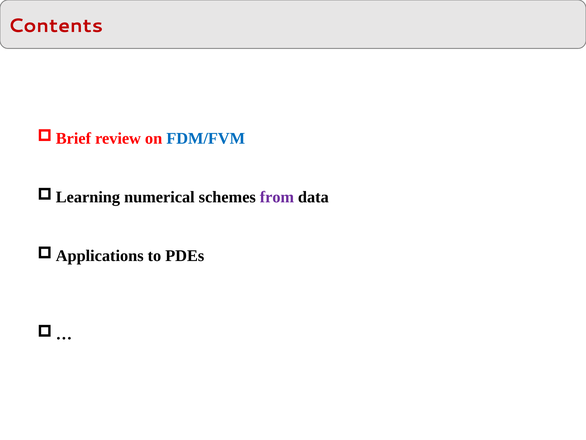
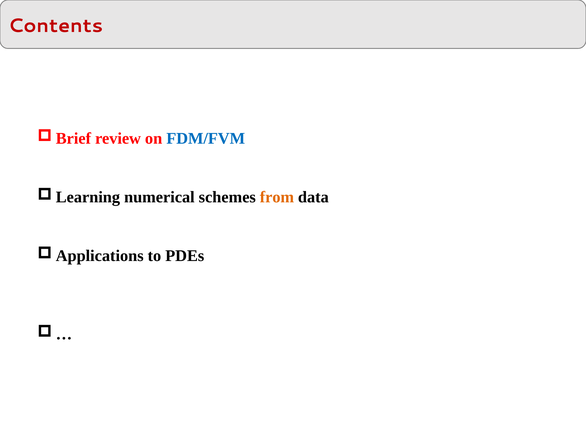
from colour: purple -> orange
